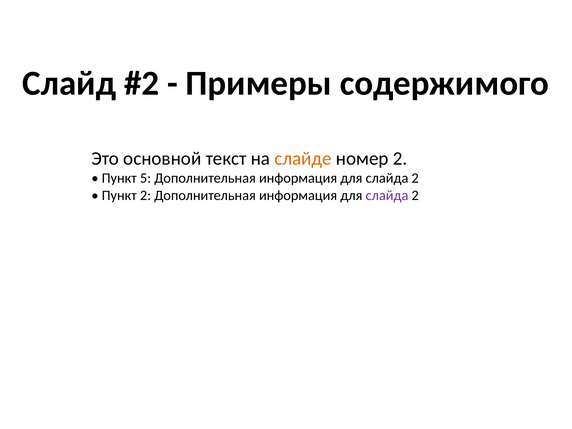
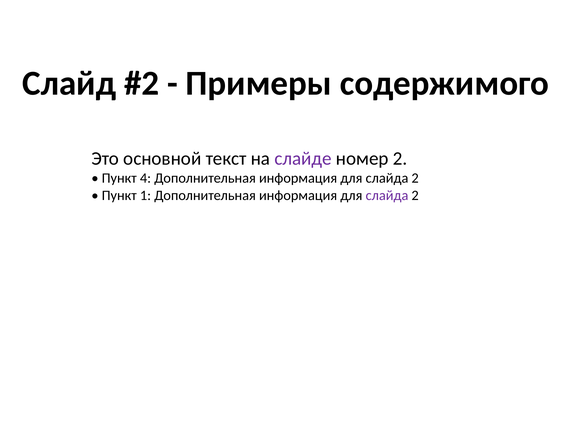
слайде colour: orange -> purple
5: 5 -> 4
Пункт 2: 2 -> 1
